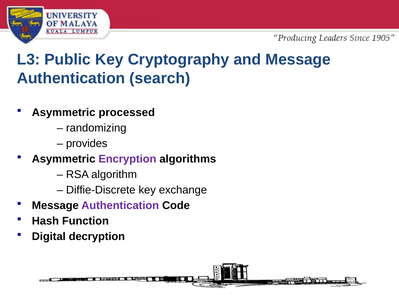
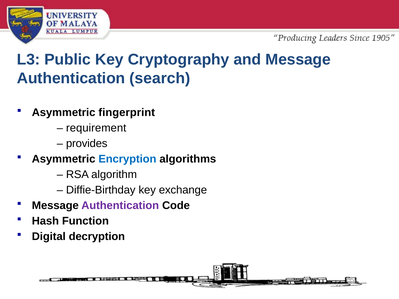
processed: processed -> fingerprint
randomizing: randomizing -> requirement
Encryption colour: purple -> blue
Diffie-Discrete: Diffie-Discrete -> Diffie-Birthday
